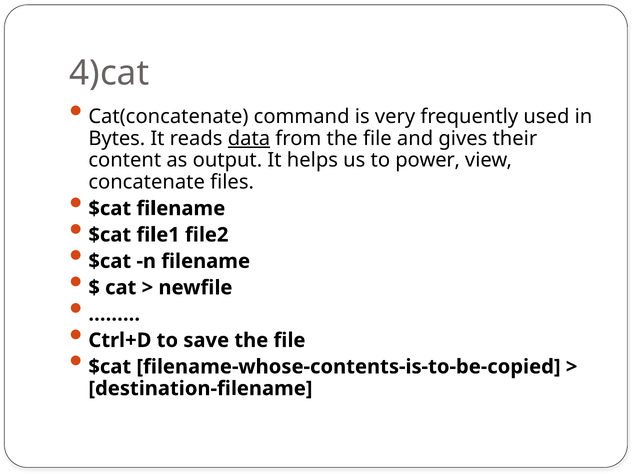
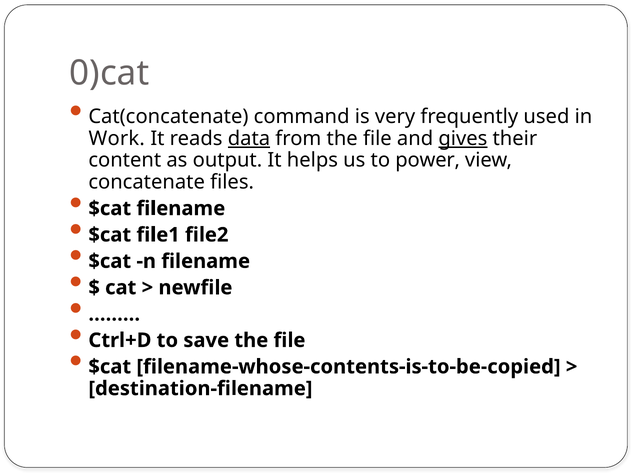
4)cat: 4)cat -> 0)cat
Bytes: Bytes -> Work
gives underline: none -> present
